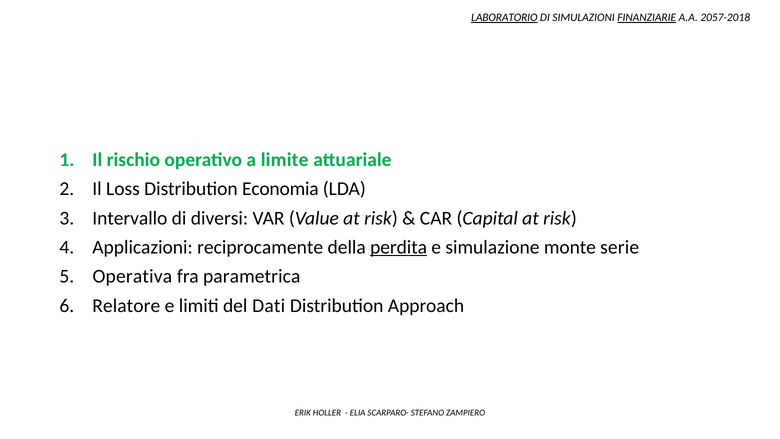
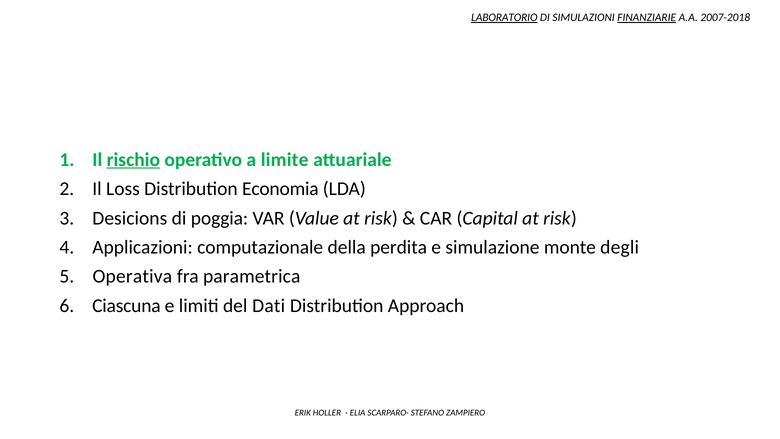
2057-2018: 2057-2018 -> 2007-2018
rischio underline: none -> present
Intervallo: Intervallo -> Desicions
diversi: diversi -> poggia
reciprocamente: reciprocamente -> computazionale
perdita underline: present -> none
serie: serie -> degli
Relatore: Relatore -> Ciascuna
